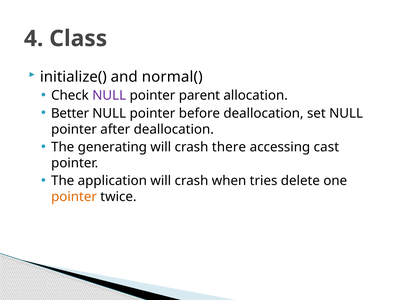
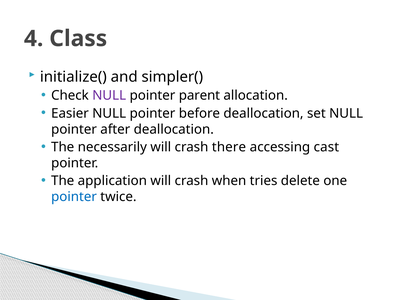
normal(: normal( -> simpler(
Better: Better -> Easier
generating: generating -> necessarily
pointer at (74, 197) colour: orange -> blue
